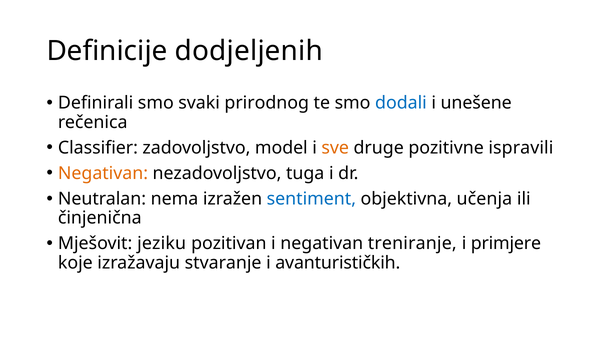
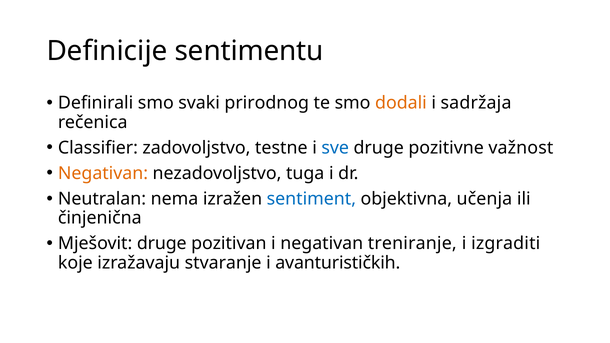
dodjeljenih: dodjeljenih -> sentimentu
dodali colour: blue -> orange
unešene: unešene -> sadržaja
model: model -> testne
sve colour: orange -> blue
ispravili: ispravili -> važnost
Mješovit jeziku: jeziku -> druge
primjere: primjere -> izgraditi
